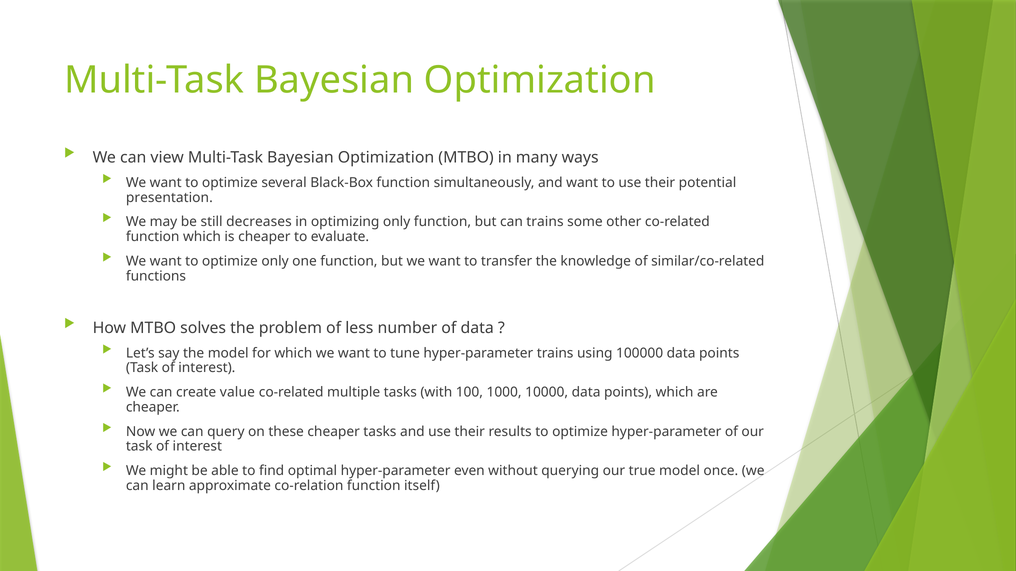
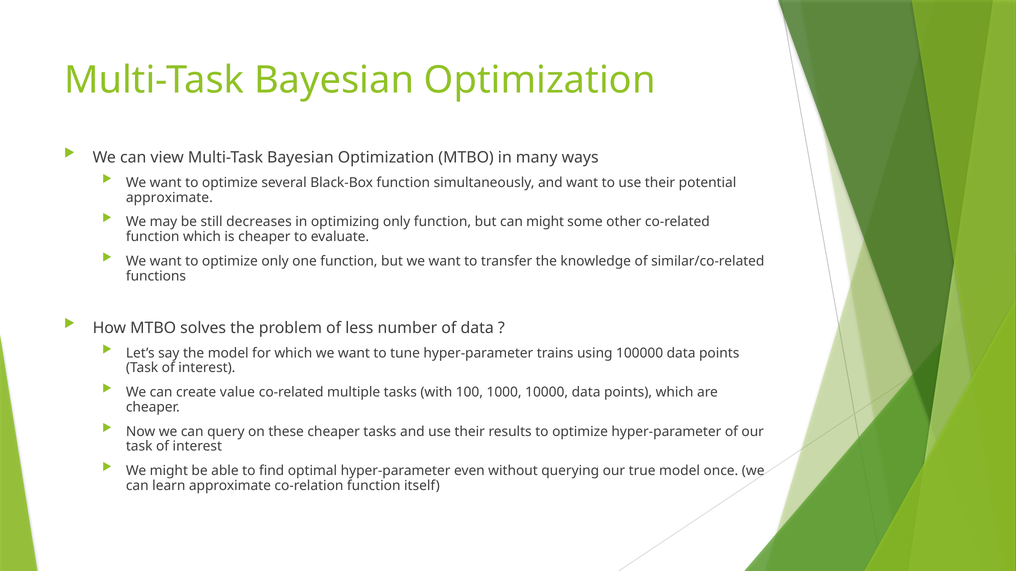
presentation at (169, 198): presentation -> approximate
can trains: trains -> might
